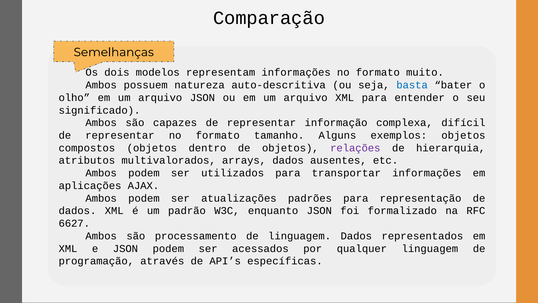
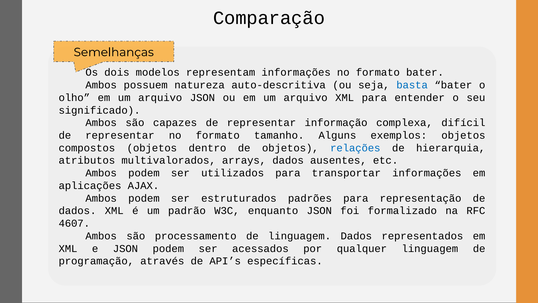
formato muito: muito -> bater
relações colour: purple -> blue
atualizações: atualizações -> estruturados
6627: 6627 -> 4607
